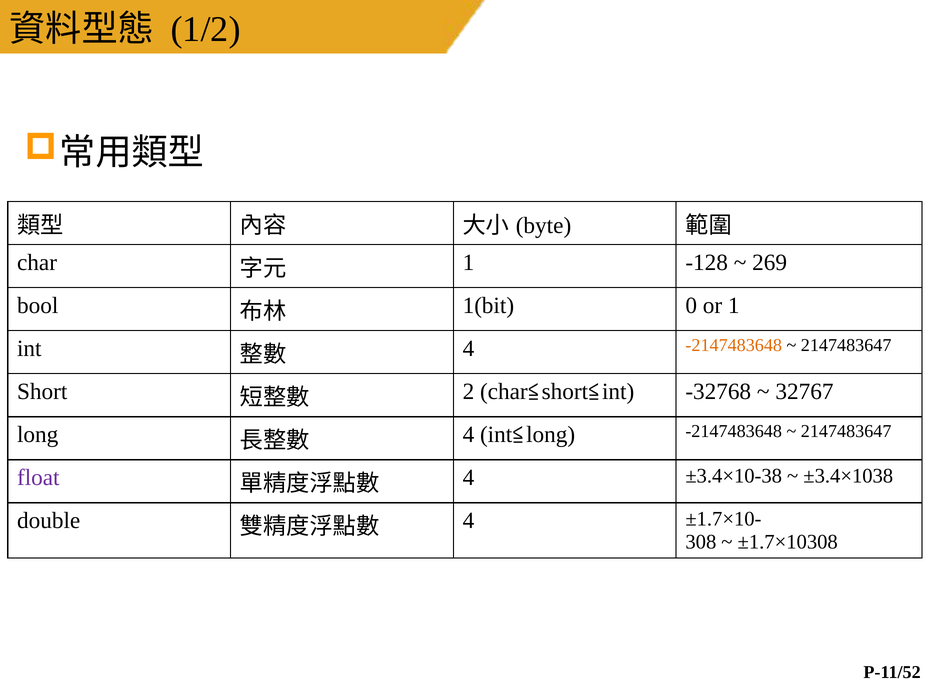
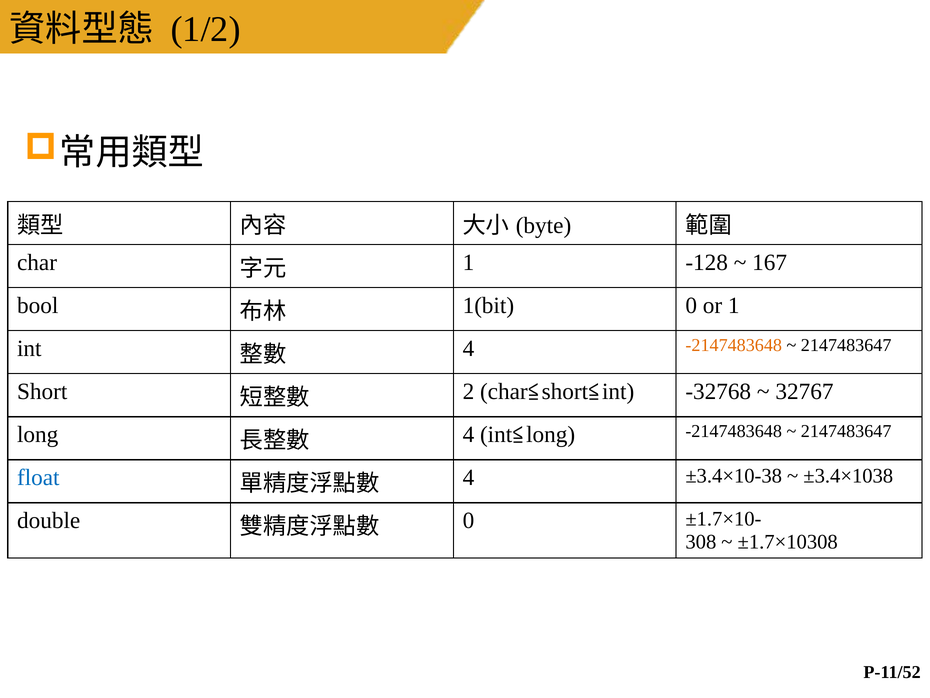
269: 269 -> 167
float colour: purple -> blue
4 at (468, 520): 4 -> 0
